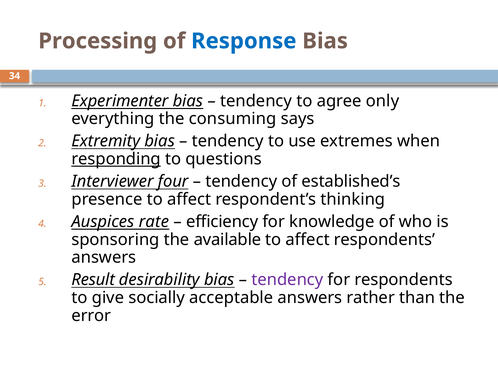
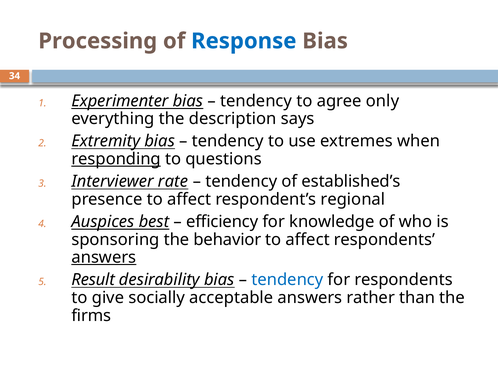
consuming: consuming -> description
four: four -> rate
thinking: thinking -> regional
rate: rate -> best
available: available -> behavior
answers at (104, 257) underline: none -> present
tendency at (287, 279) colour: purple -> blue
error: error -> firms
